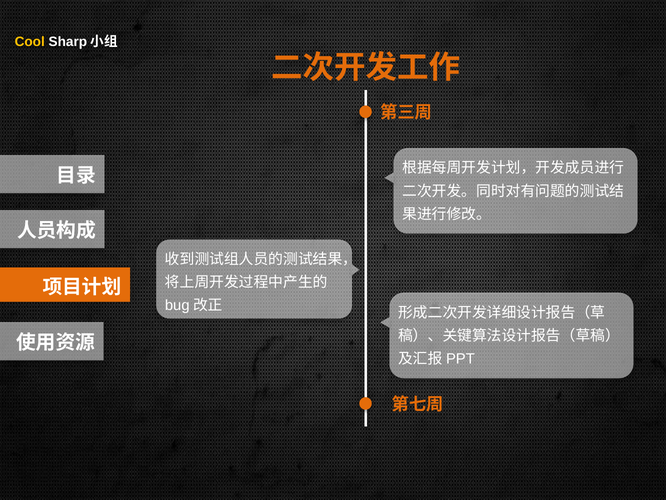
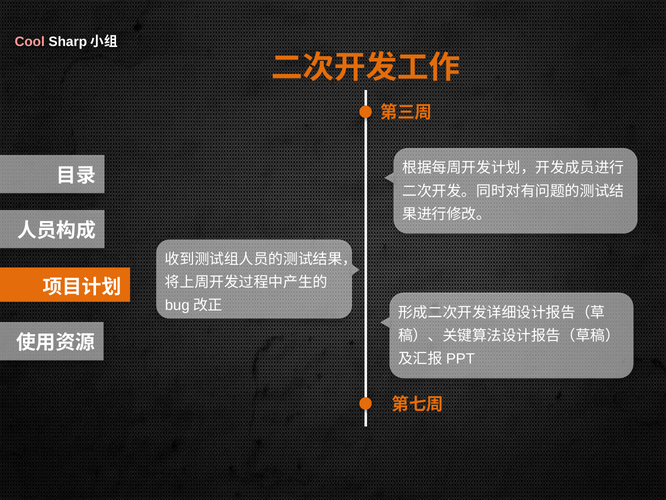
Cool colour: yellow -> pink
